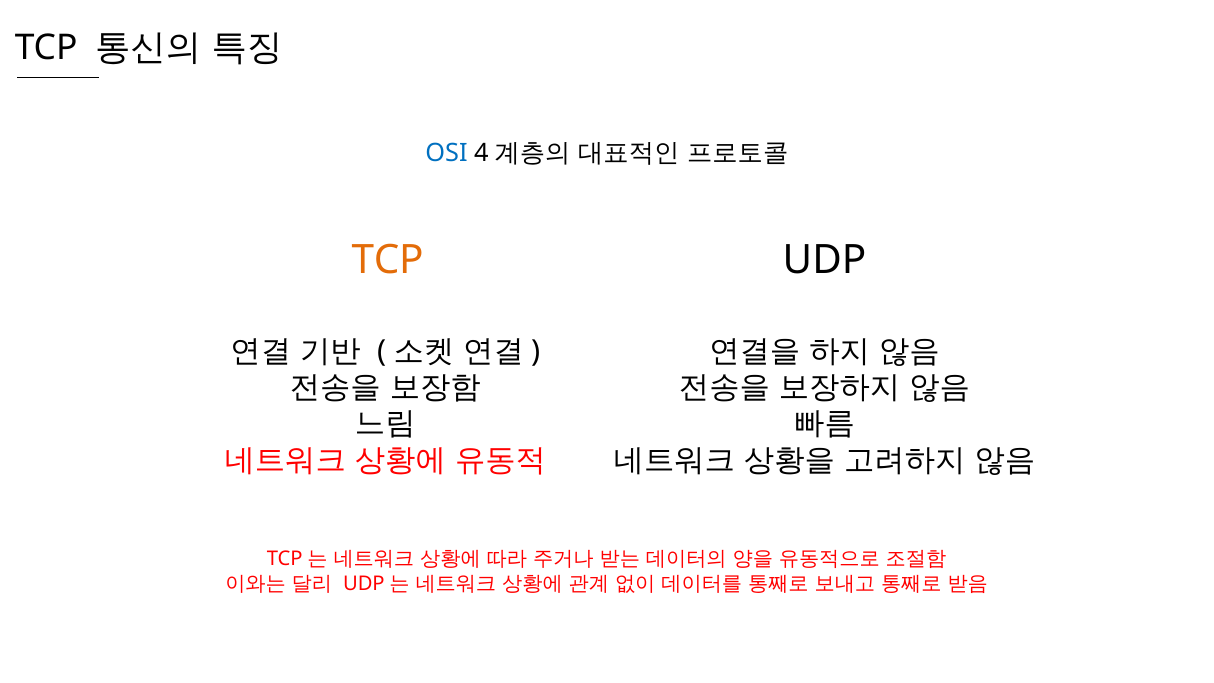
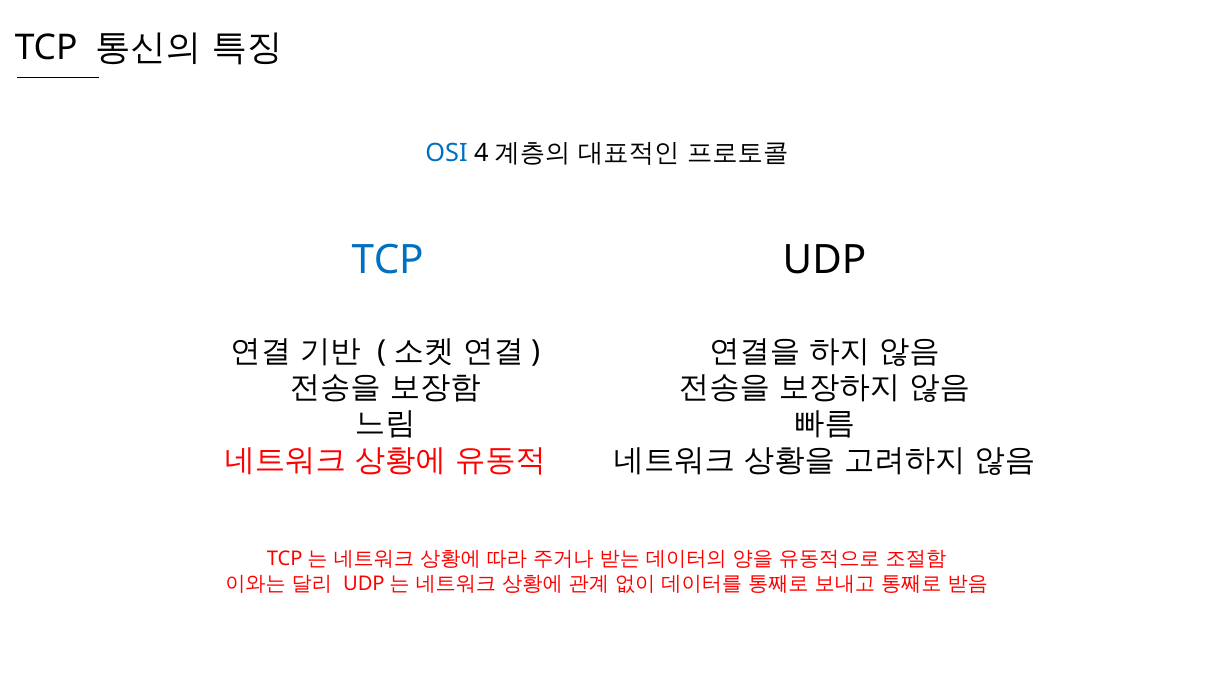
TCP at (388, 260) colour: orange -> blue
